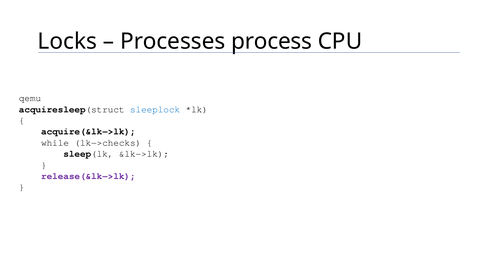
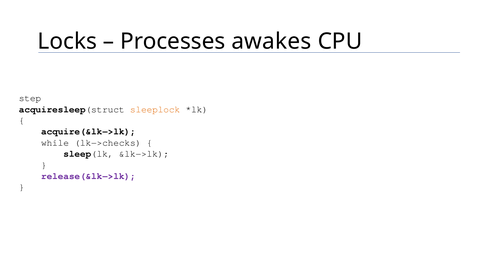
process: process -> awakes
qemu: qemu -> step
sleeplock colour: blue -> orange
